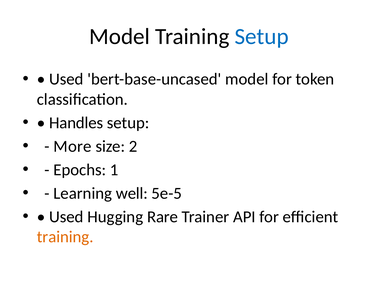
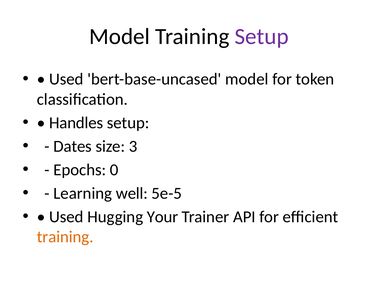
Setup at (262, 37) colour: blue -> purple
More: More -> Dates
2: 2 -> 3
1: 1 -> 0
Rare: Rare -> Your
